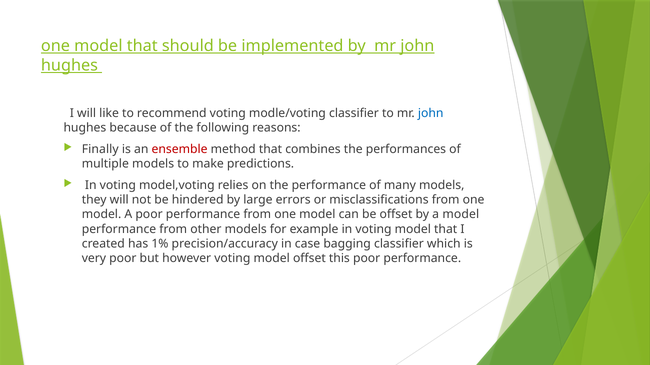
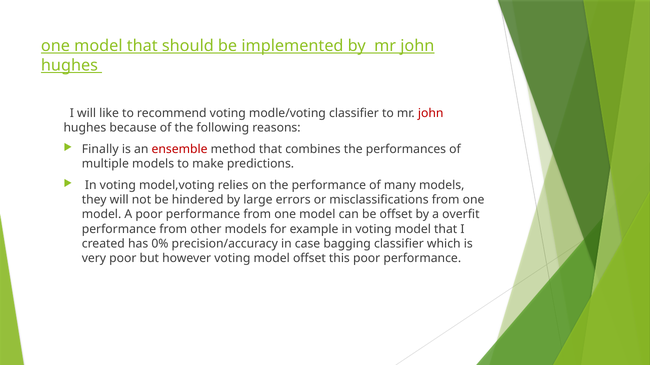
john at (431, 114) colour: blue -> red
a model: model -> overfit
1%: 1% -> 0%
